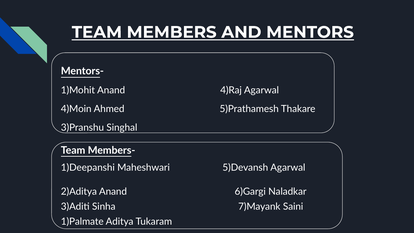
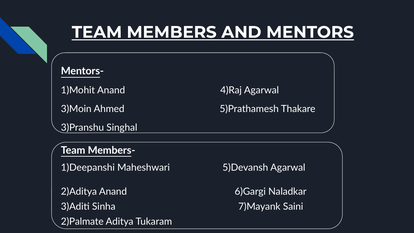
4)Moin: 4)Moin -> 3)Moin
1)Palmate: 1)Palmate -> 2)Palmate
